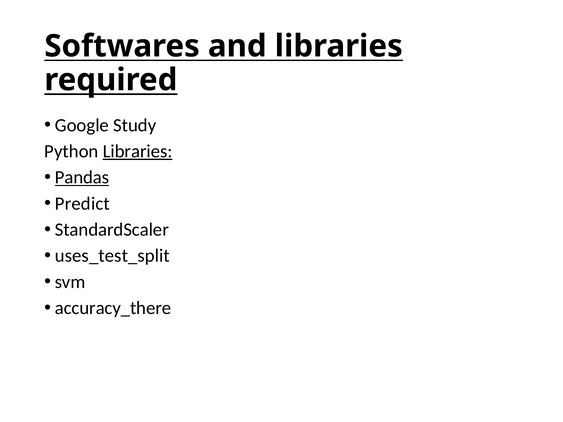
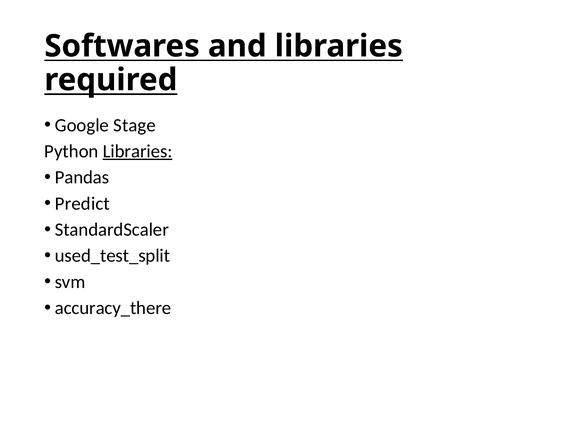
Study: Study -> Stage
Pandas underline: present -> none
uses_test_split: uses_test_split -> used_test_split
